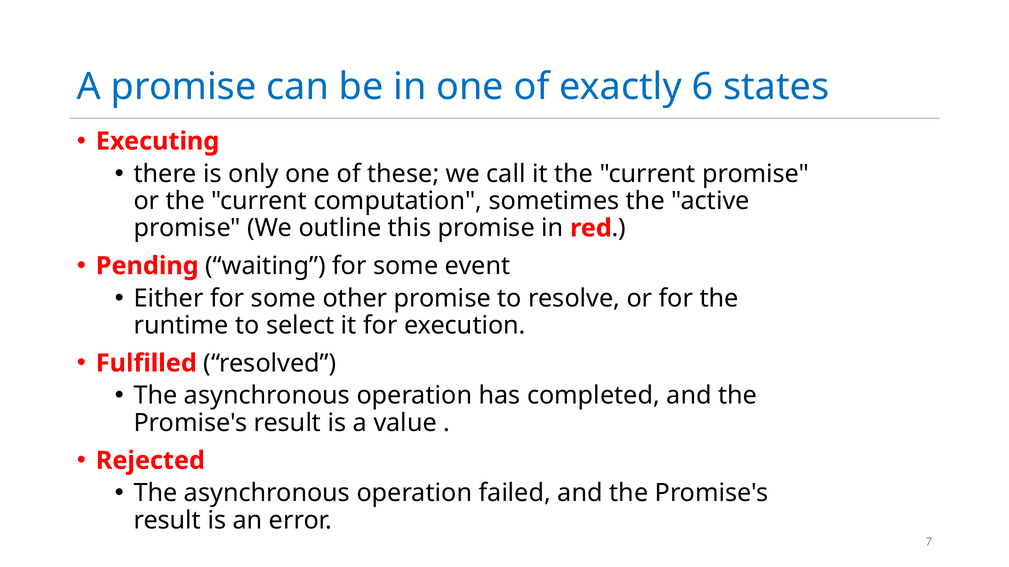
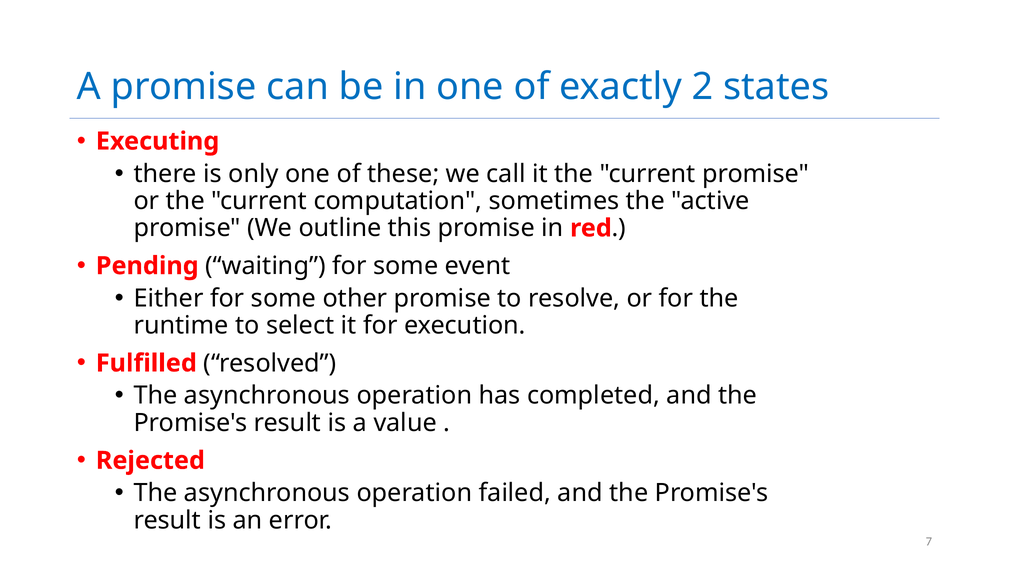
6: 6 -> 2
